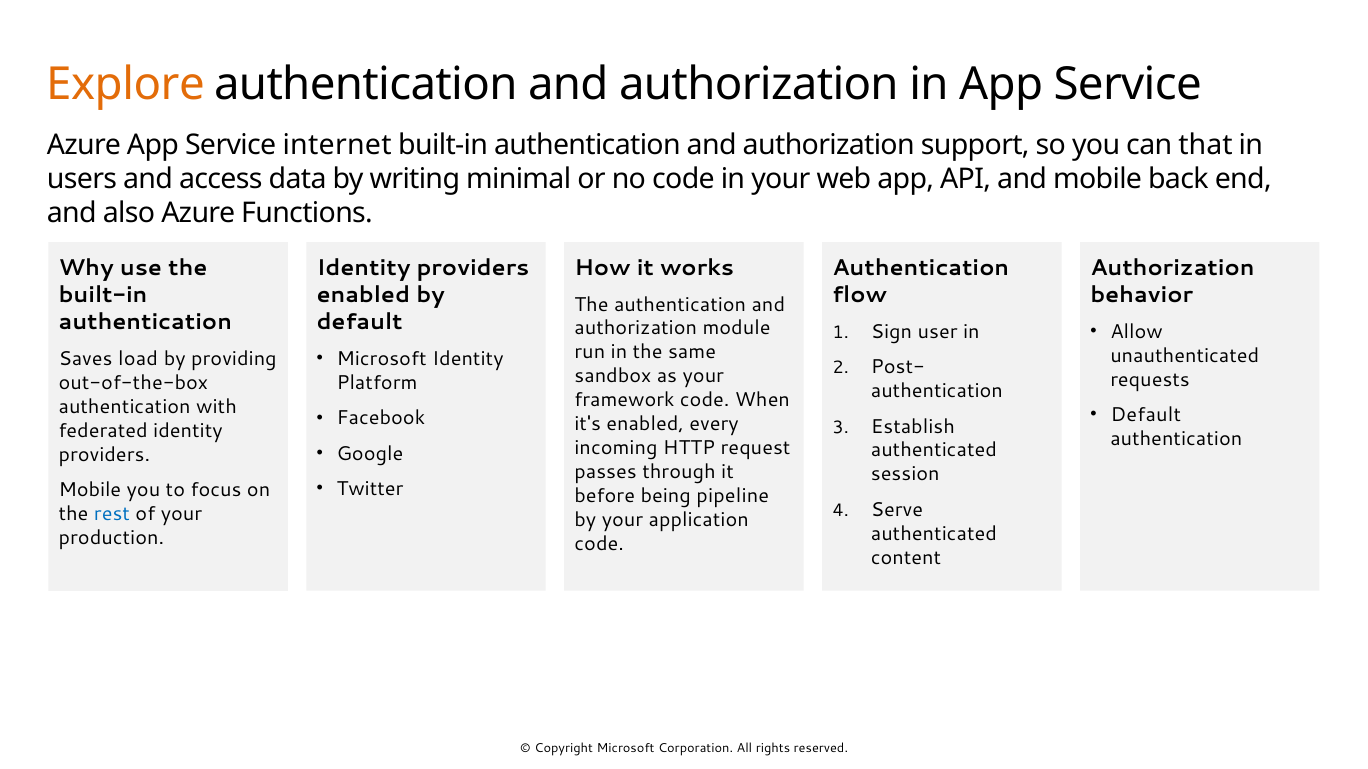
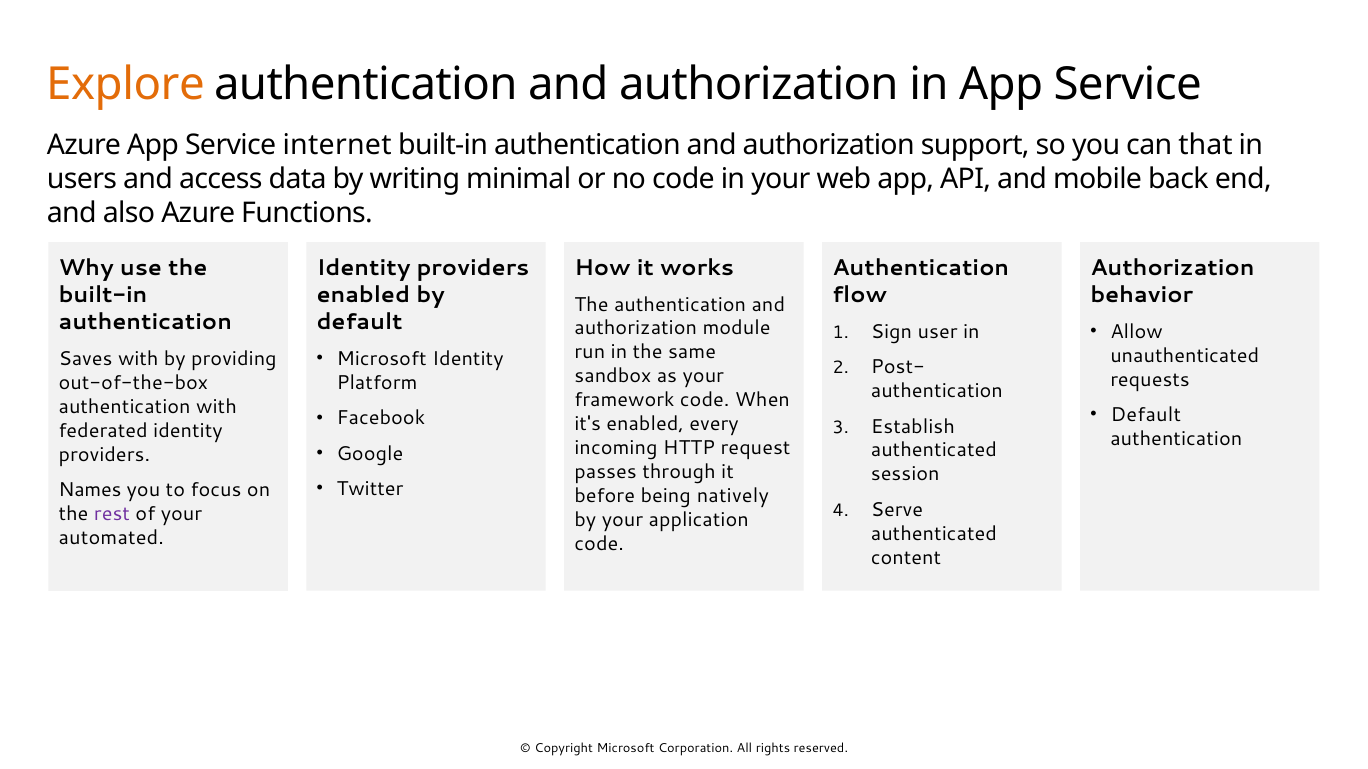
Saves load: load -> with
Mobile at (90, 491): Mobile -> Names
pipeline: pipeline -> natively
rest colour: blue -> purple
production: production -> automated
